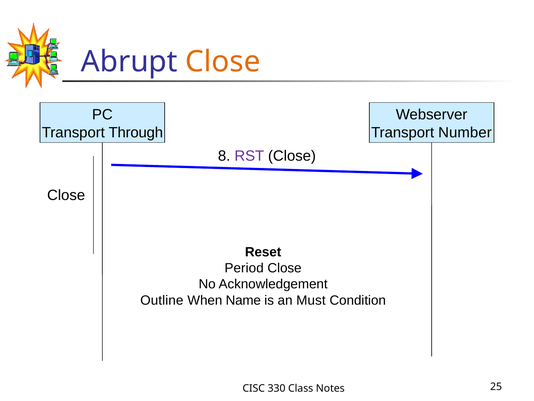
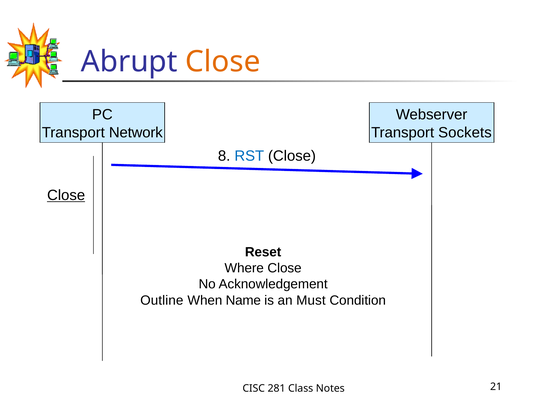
Through: Through -> Network
Number: Number -> Sockets
RST colour: purple -> blue
Close at (66, 195) underline: none -> present
Period: Period -> Where
330: 330 -> 281
25: 25 -> 21
